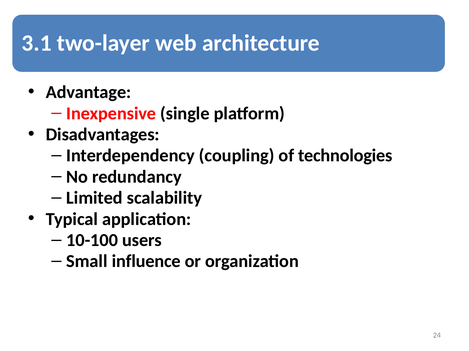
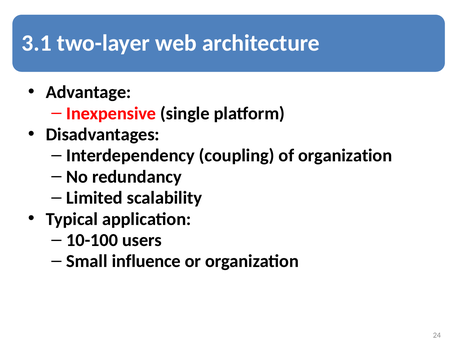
of technologies: technologies -> organization
